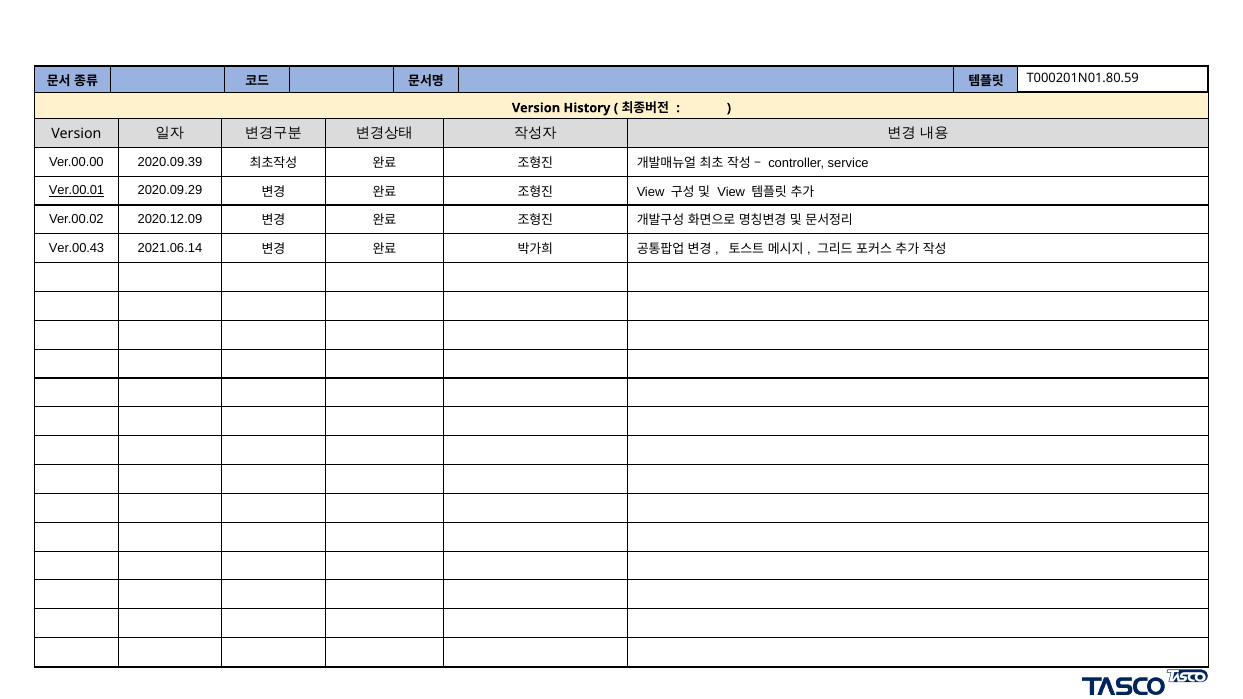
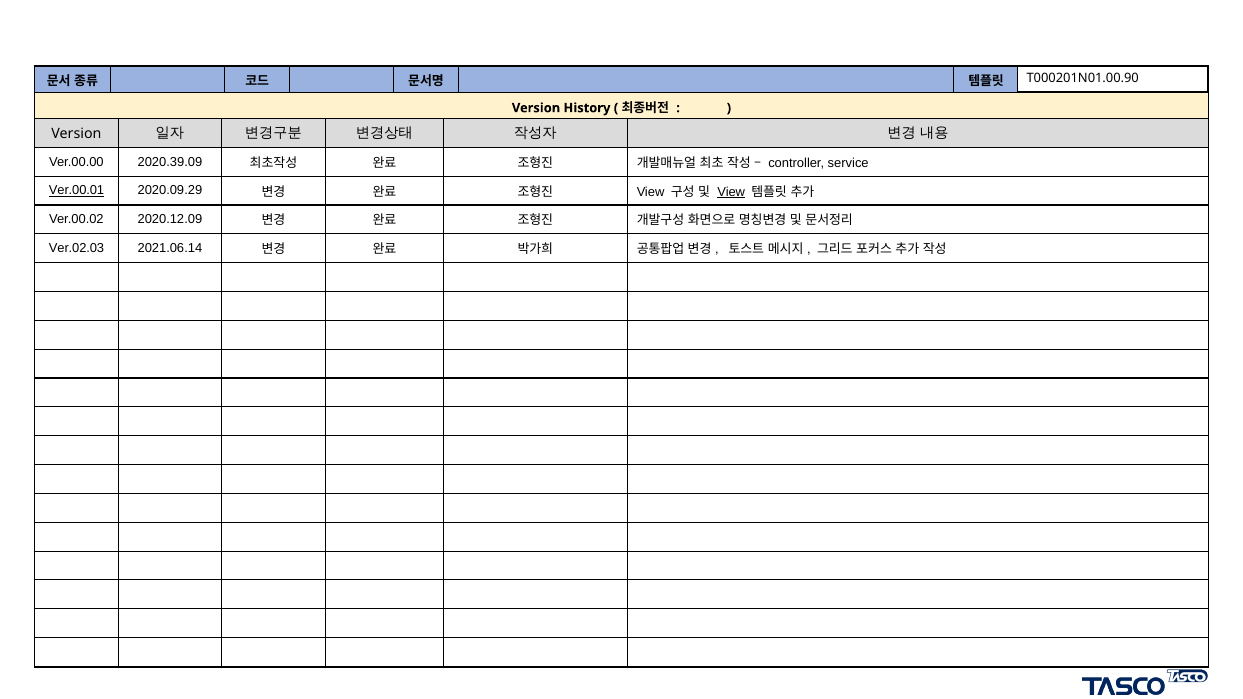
T000201N01.80.59: T000201N01.80.59 -> T000201N01.00.90
2020.09.39: 2020.09.39 -> 2020.39.09
View at (731, 192) underline: none -> present
Ver.00.43: Ver.00.43 -> Ver.02.03
